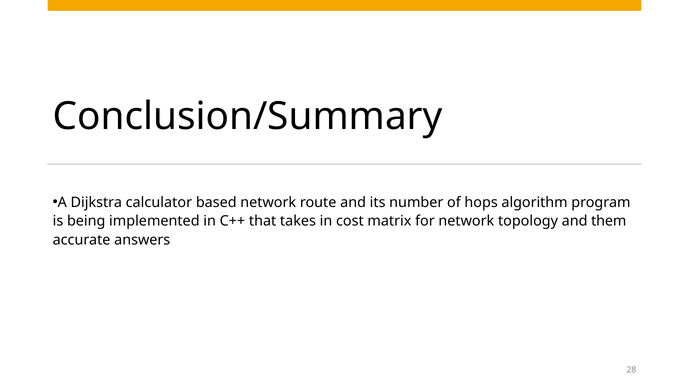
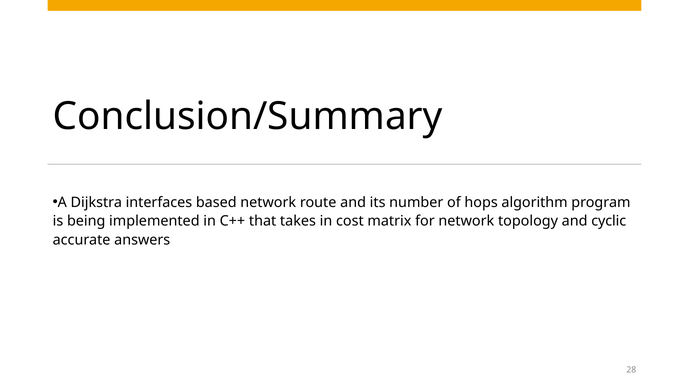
calculator: calculator -> interfaces
them: them -> cyclic
